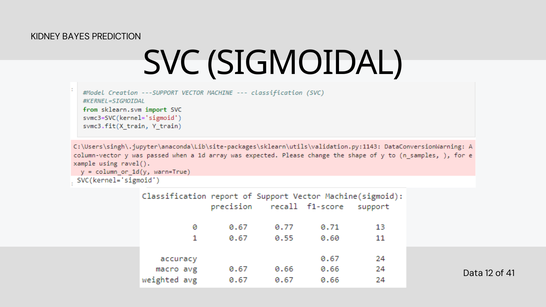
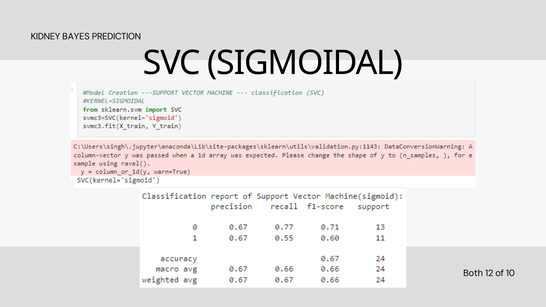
Data: Data -> Both
41: 41 -> 10
